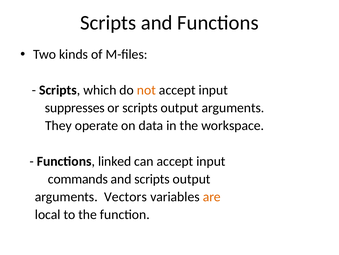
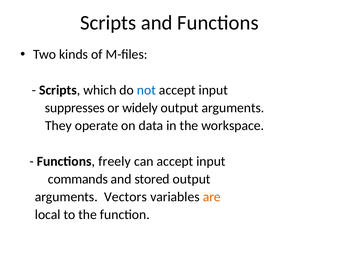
not colour: orange -> blue
or scripts: scripts -> widely
linked: linked -> freely
and scripts: scripts -> stored
